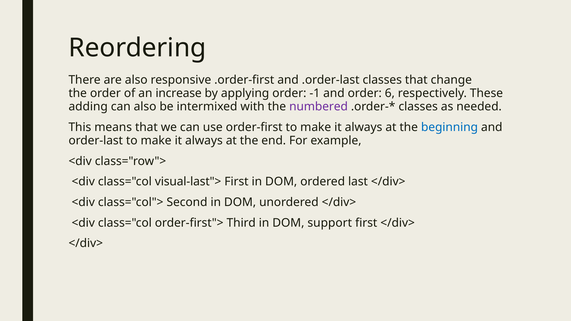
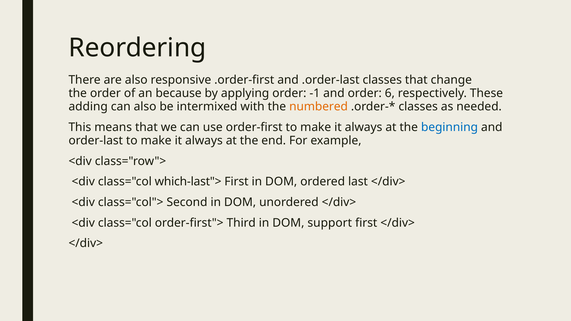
increase: increase -> because
numbered colour: purple -> orange
visual-last">: visual-last"> -> which-last">
